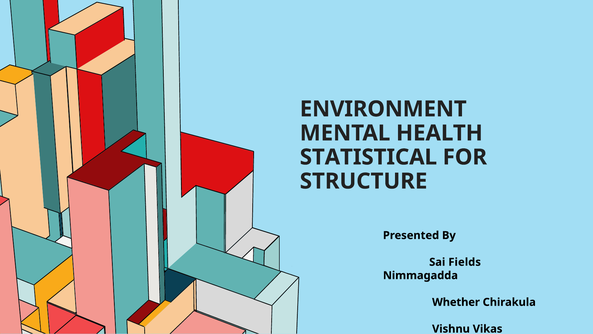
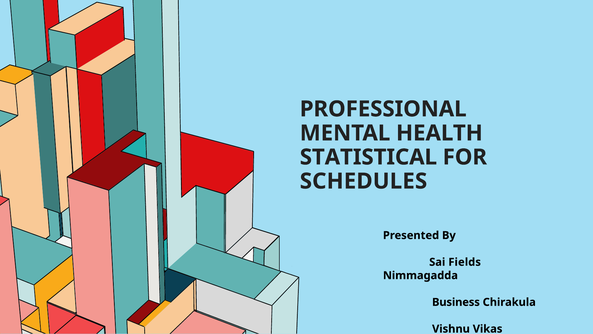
ENVIRONMENT: ENVIRONMENT -> PROFESSIONAL
STRUCTURE: STRUCTURE -> SCHEDULES
Whether: Whether -> Business
